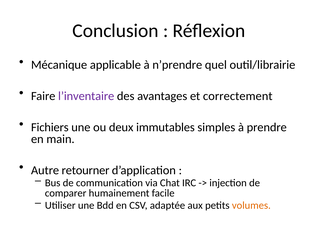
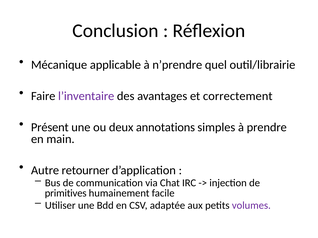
Fichiers: Fichiers -> Présent
immutables: immutables -> annotations
comparer: comparer -> primitives
volumes colour: orange -> purple
